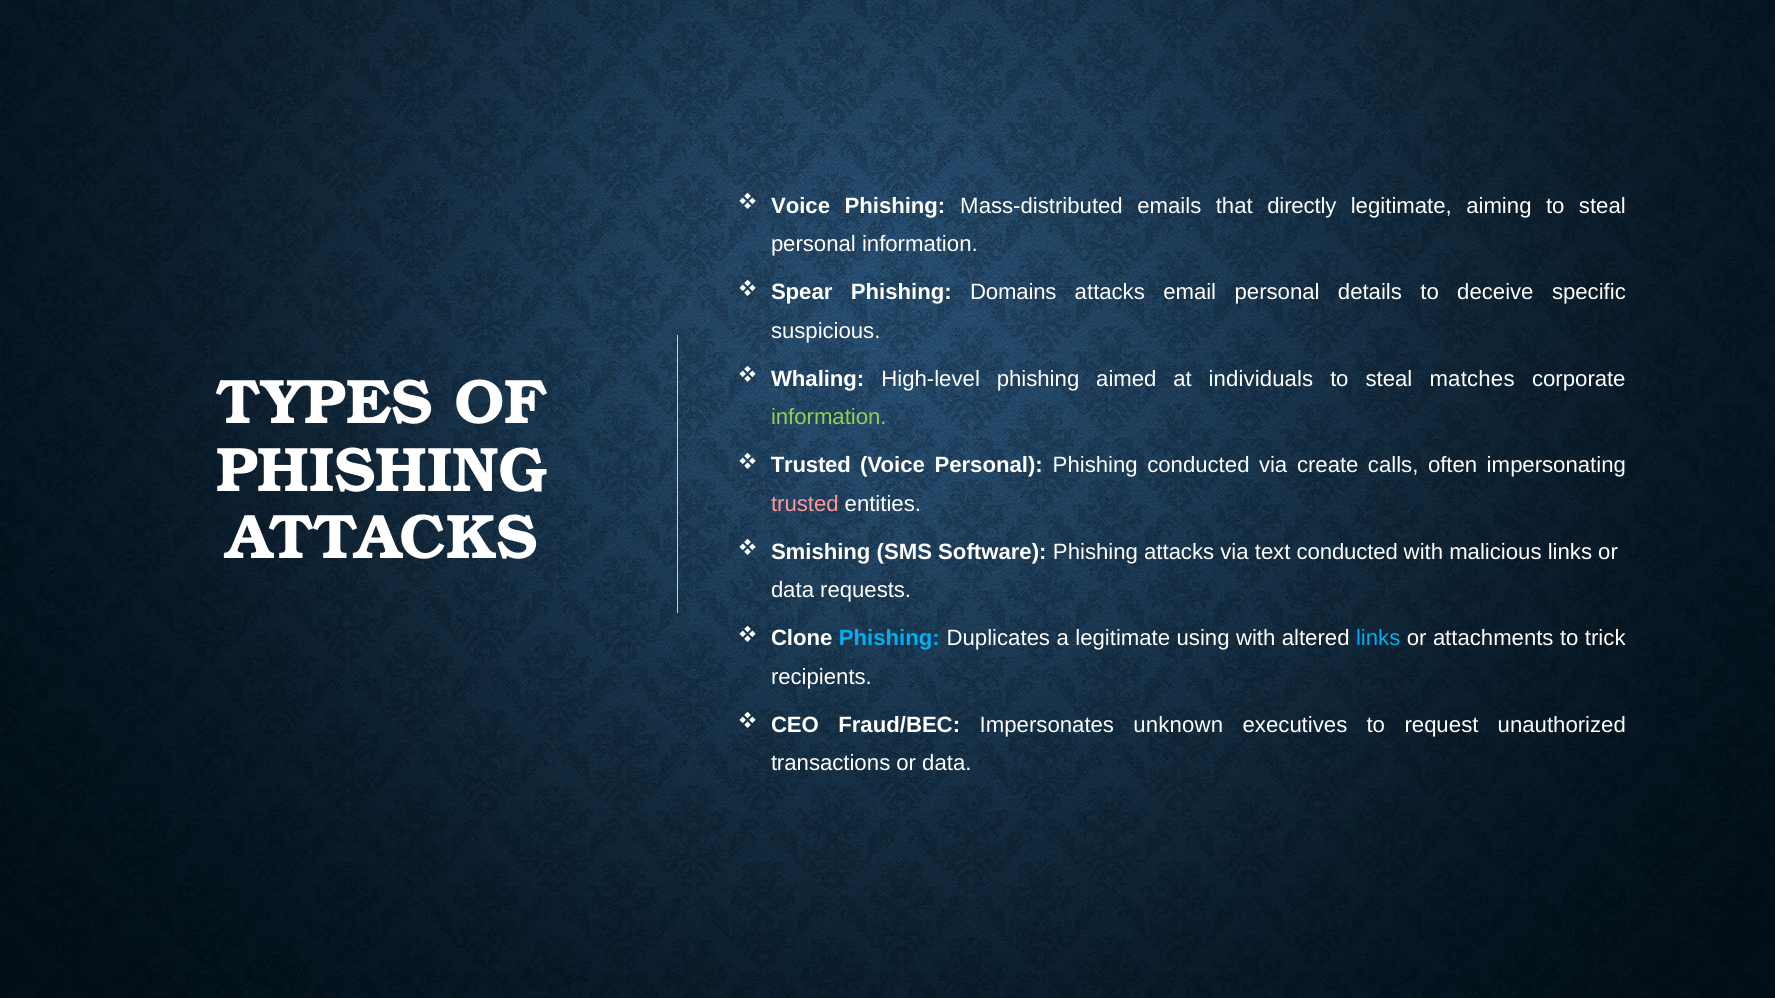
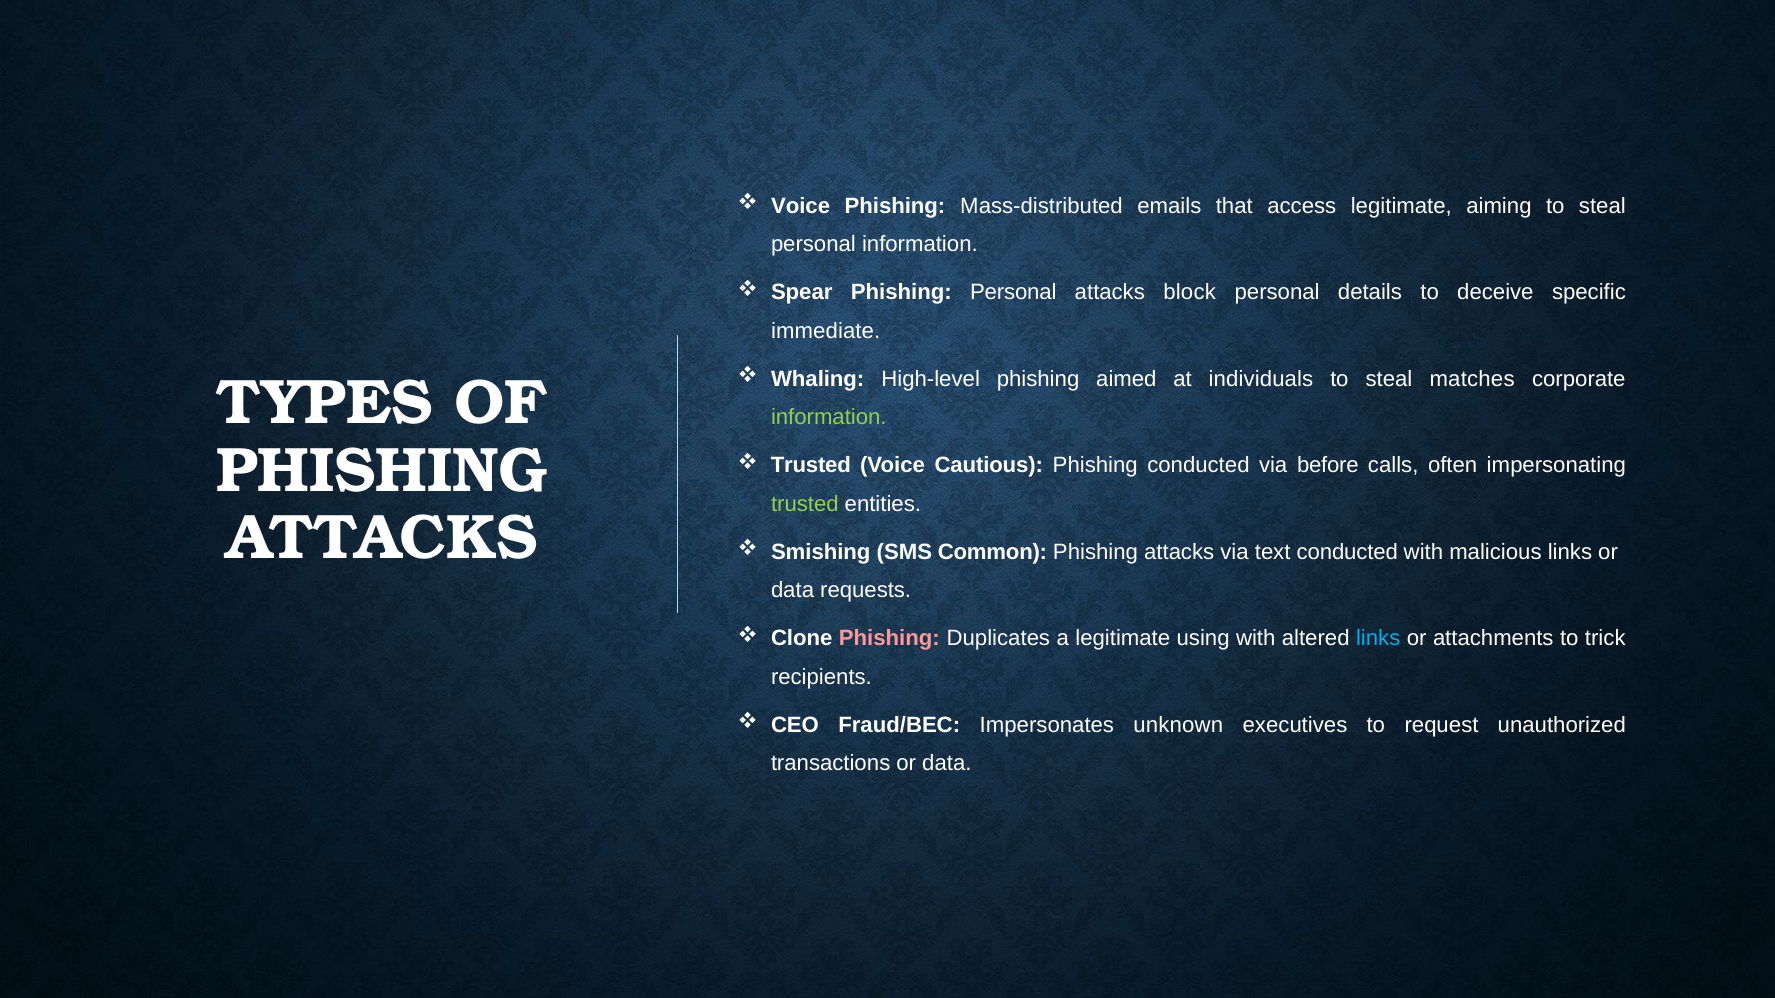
directly: directly -> access
Phishing Domains: Domains -> Personal
email: email -> block
suspicious: suspicious -> immediate
Voice Personal: Personal -> Cautious
create: create -> before
trusted at (805, 504) colour: pink -> light green
Software: Software -> Common
Phishing at (889, 639) colour: light blue -> pink
